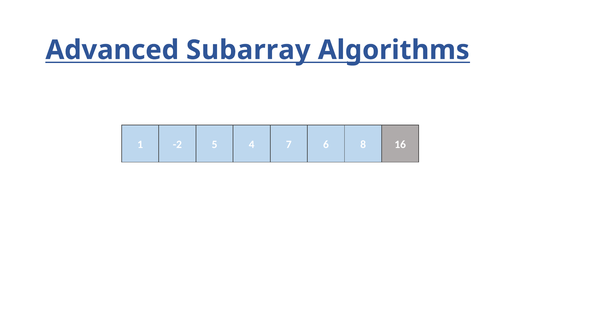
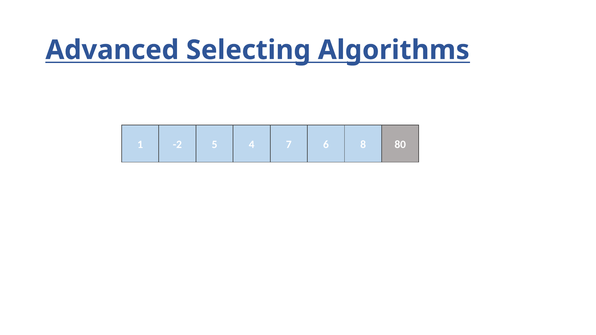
Subarray: Subarray -> Selecting
16: 16 -> 80
